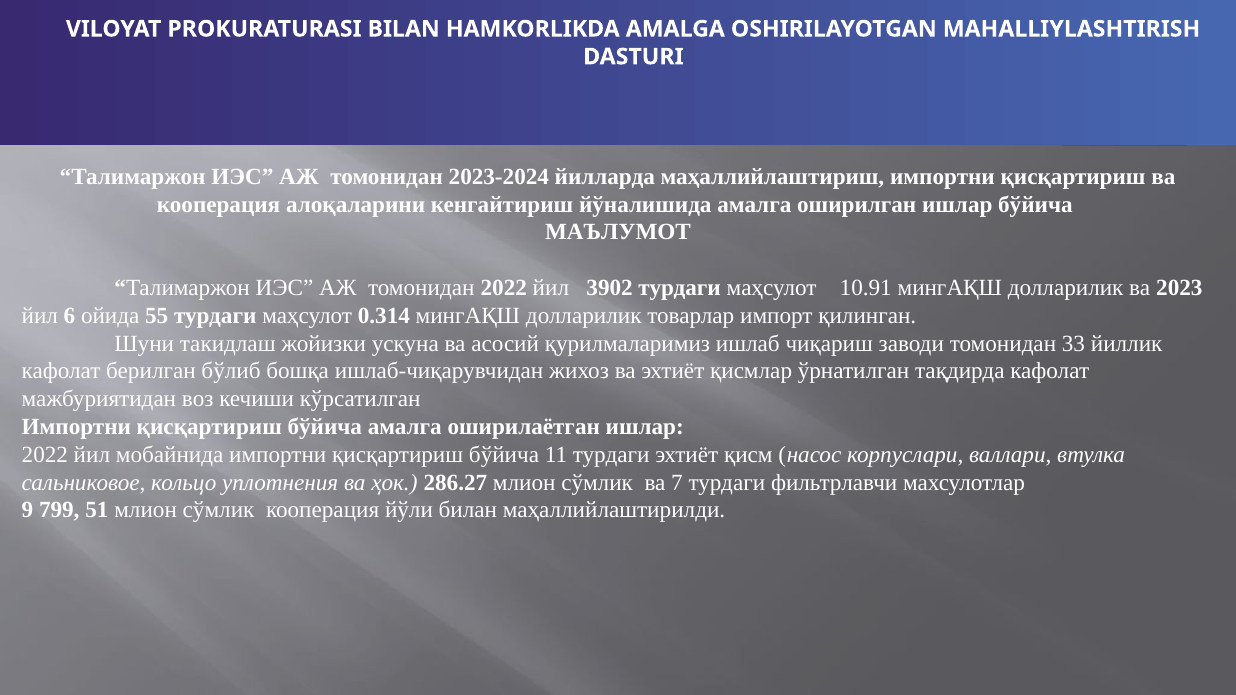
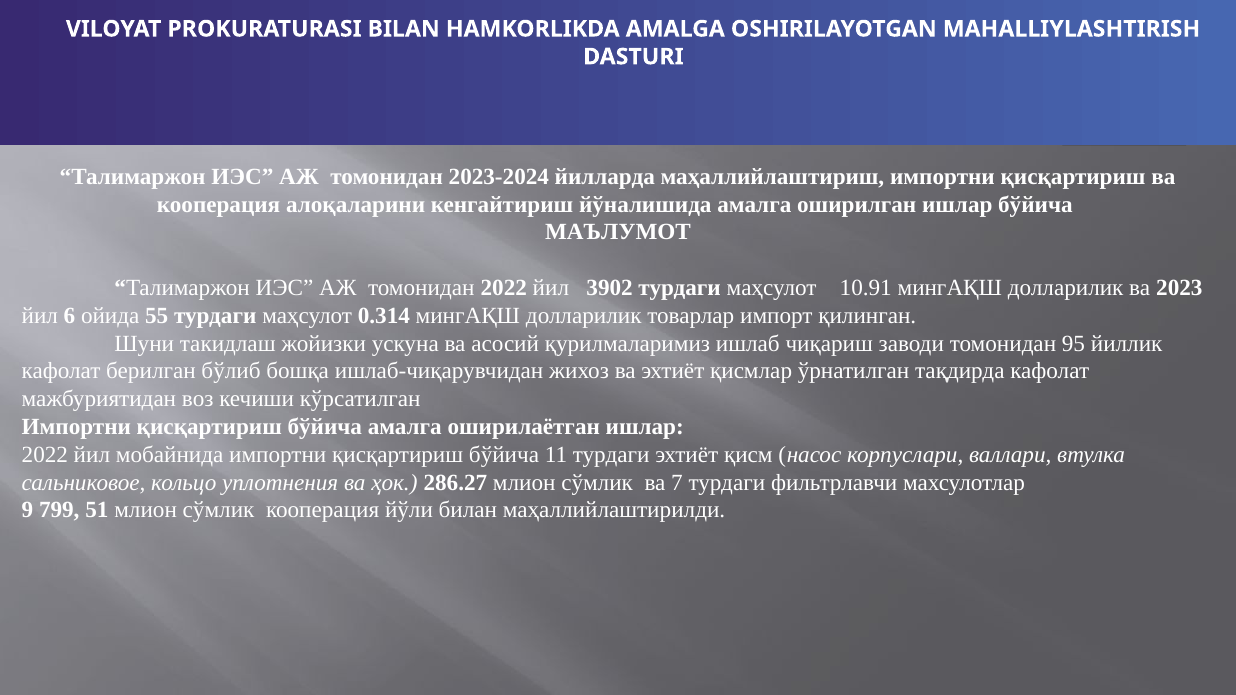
33: 33 -> 95
